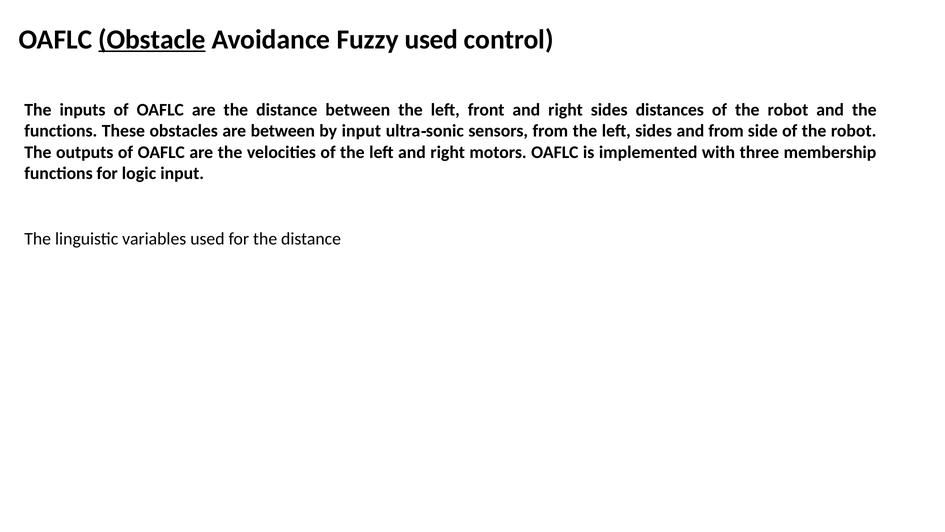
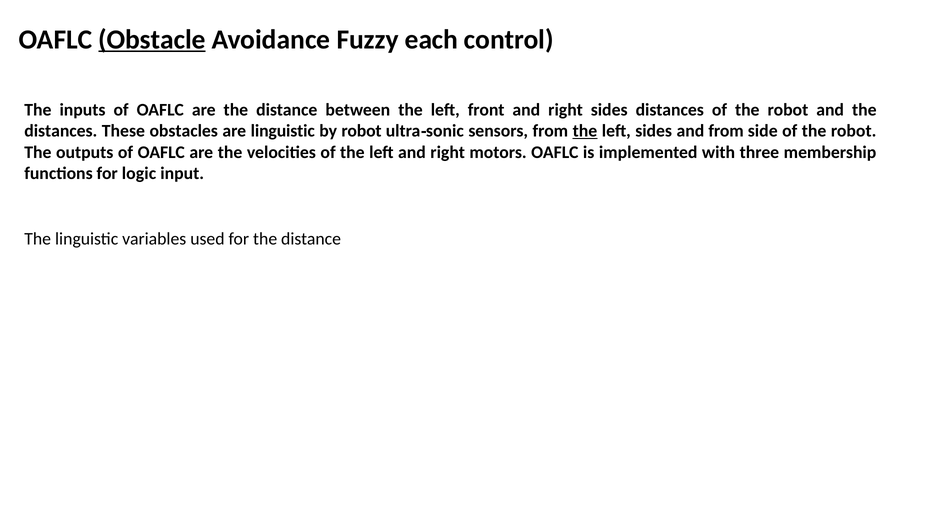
Fuzzy used: used -> each
functions at (61, 131): functions -> distances
are between: between -> linguistic
by input: input -> robot
the at (585, 131) underline: none -> present
